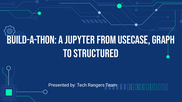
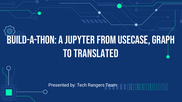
Structured: Structured -> Translated
